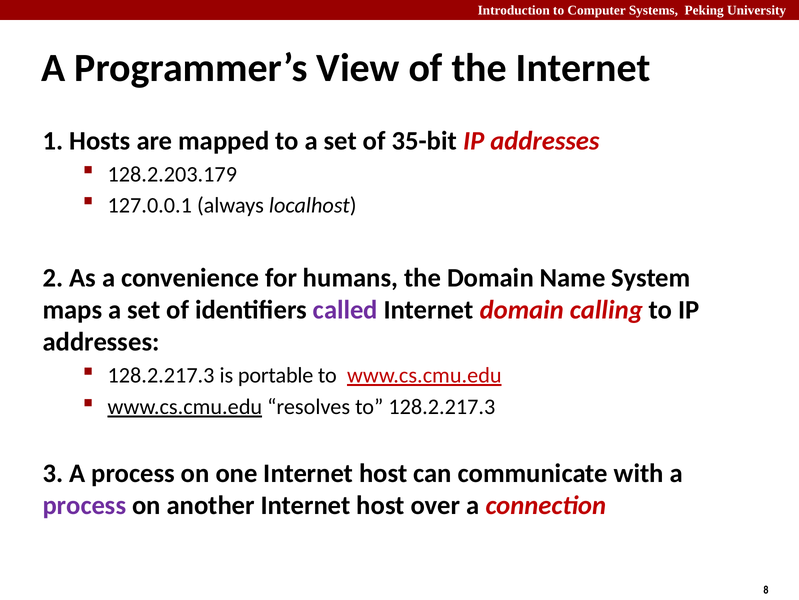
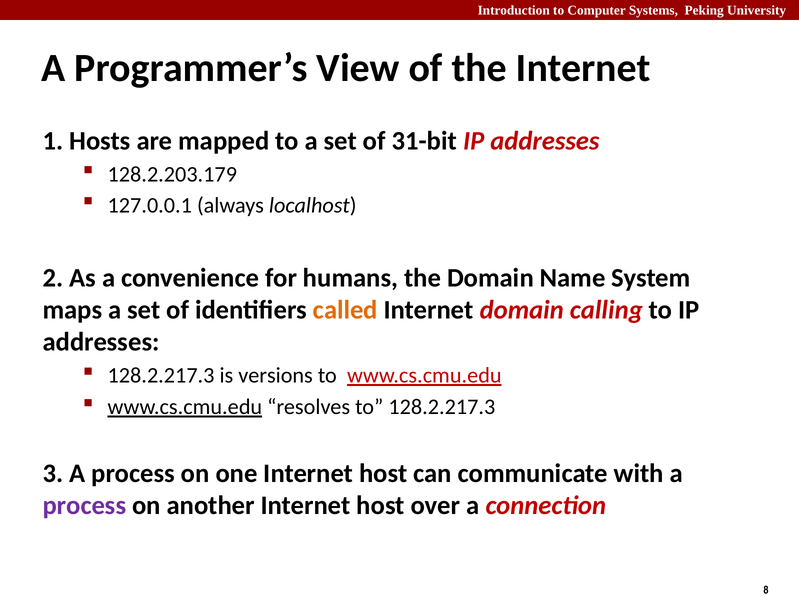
35-bit: 35-bit -> 31-bit
called colour: purple -> orange
portable: portable -> versions
